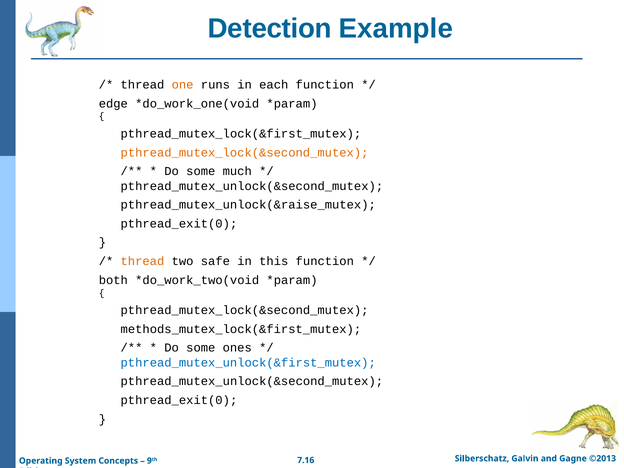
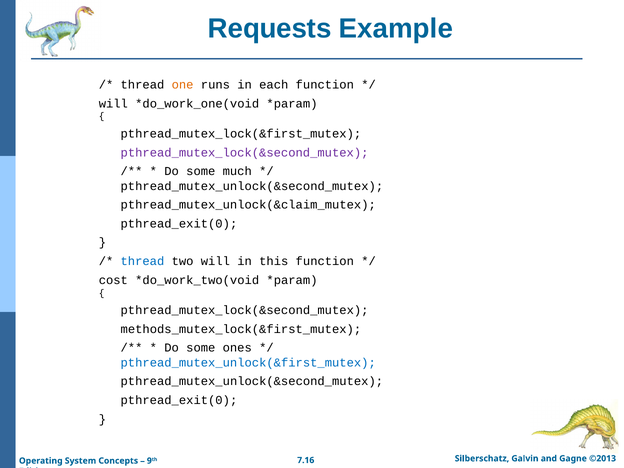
Detection: Detection -> Requests
edge at (113, 104): edge -> will
pthread_mutex_lock(&second_mutex at (245, 153) colour: orange -> purple
pthread_mutex_unlock(&raise_mutex: pthread_mutex_unlock(&raise_mutex -> pthread_mutex_unlock(&claim_mutex
thread at (142, 261) colour: orange -> blue
two safe: safe -> will
both: both -> cost
